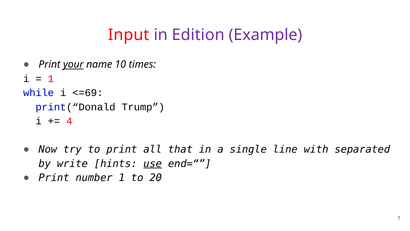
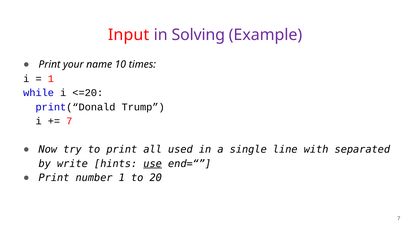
Edition: Edition -> Solving
your underline: present -> none
<=69: <=69 -> <=20
4 at (69, 121): 4 -> 7
that: that -> used
